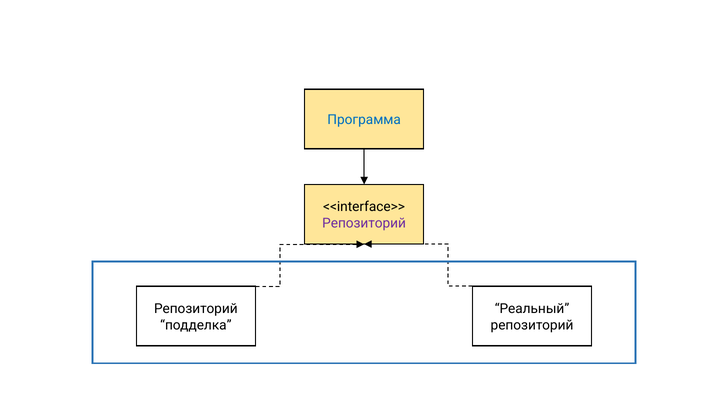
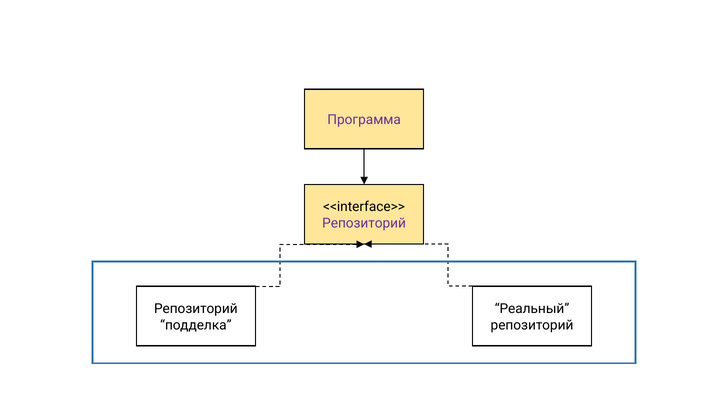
Программа colour: blue -> purple
